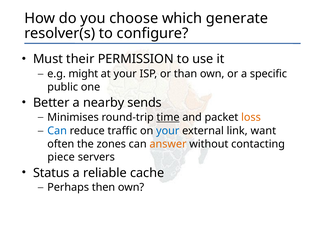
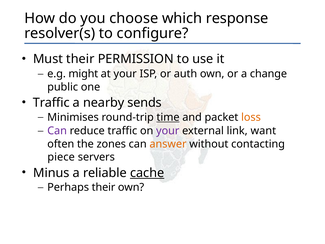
generate: generate -> response
than: than -> auth
specific: specific -> change
Better at (51, 103): Better -> Traffic
Can at (57, 131) colour: blue -> purple
your at (168, 131) colour: blue -> purple
Status: Status -> Minus
cache underline: none -> present
Perhaps then: then -> their
